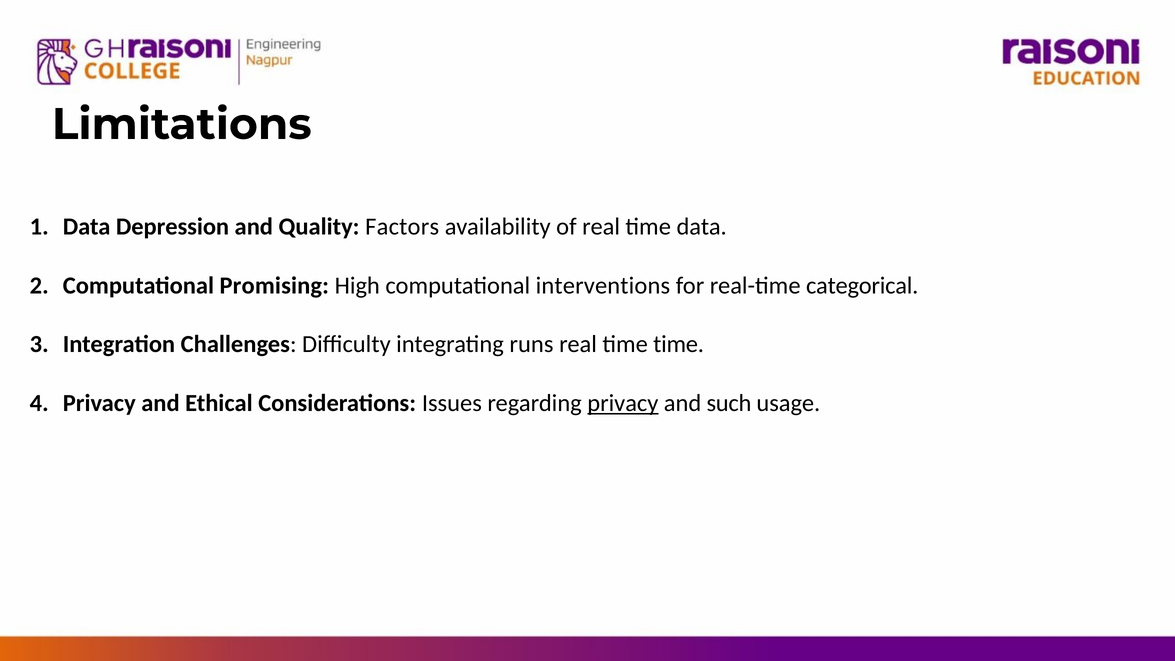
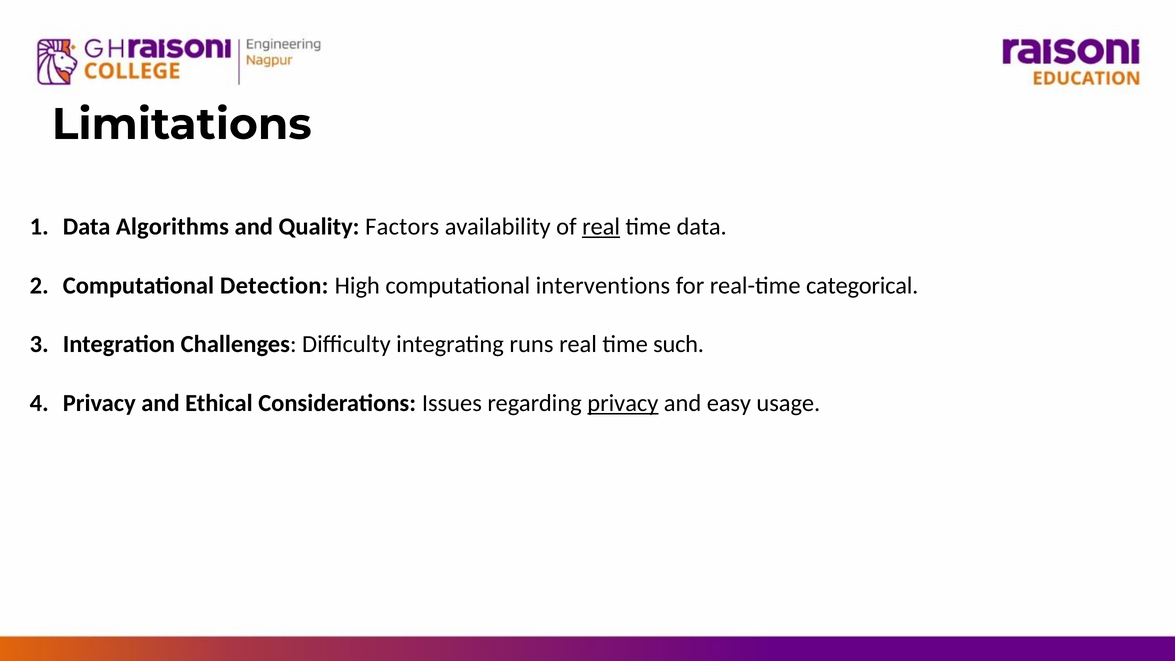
Depression: Depression -> Algorithms
real at (601, 227) underline: none -> present
Promising: Promising -> Detection
time time: time -> such
such: such -> easy
